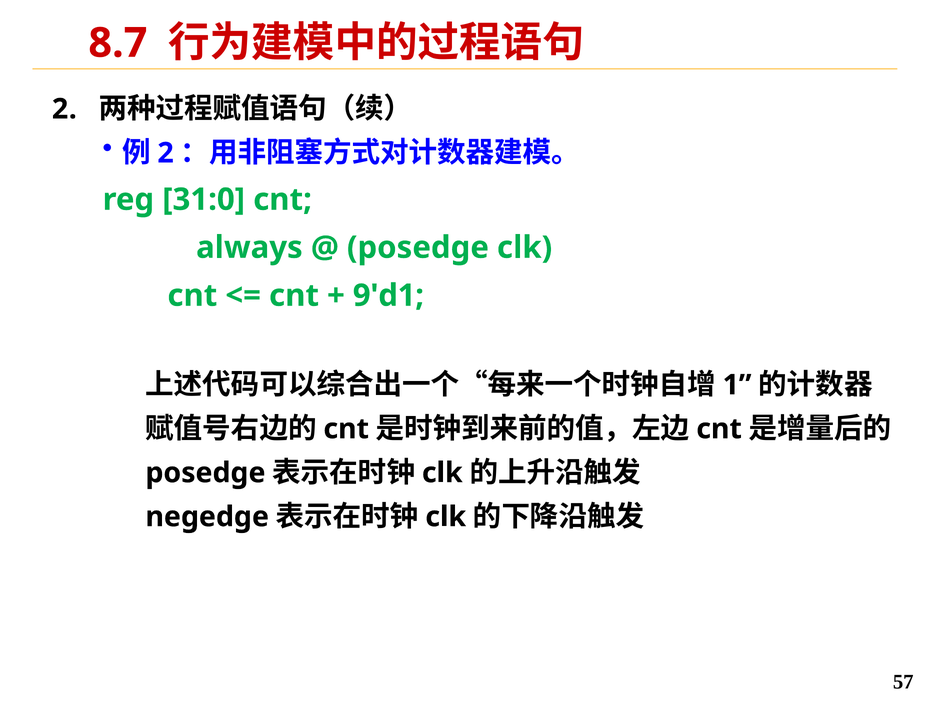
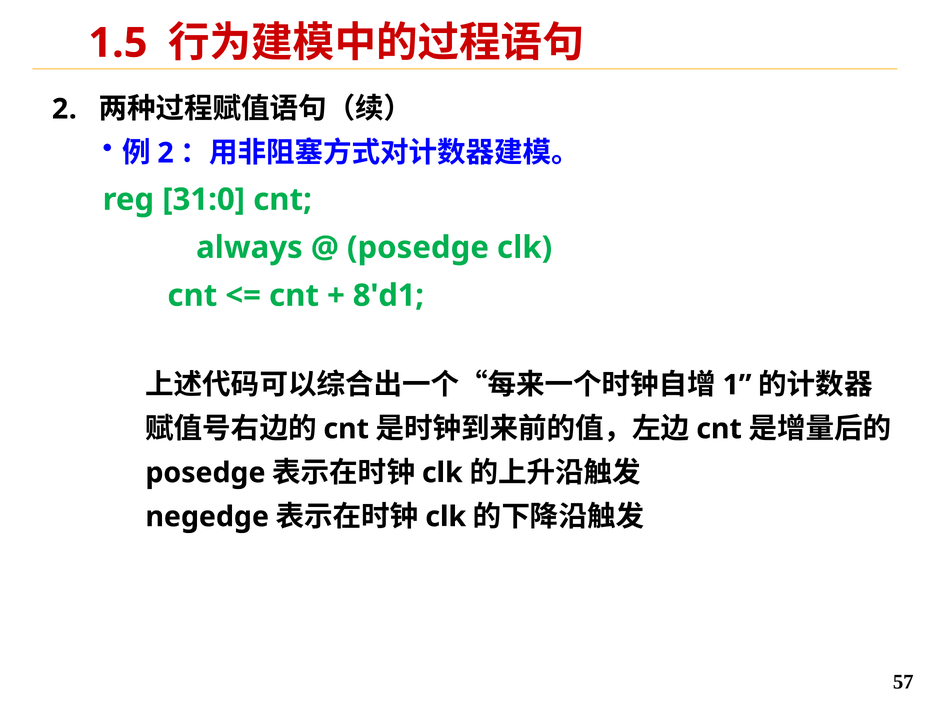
8.7: 8.7 -> 1.5
9'd1: 9'd1 -> 8'd1
